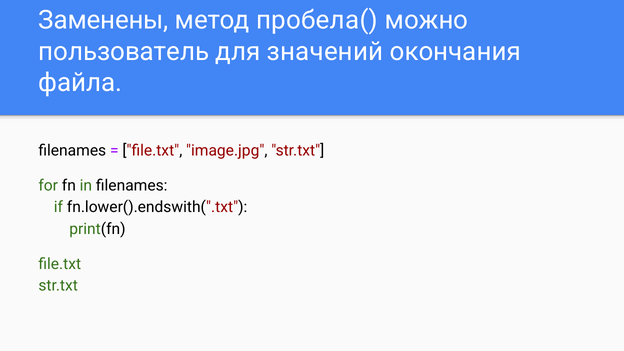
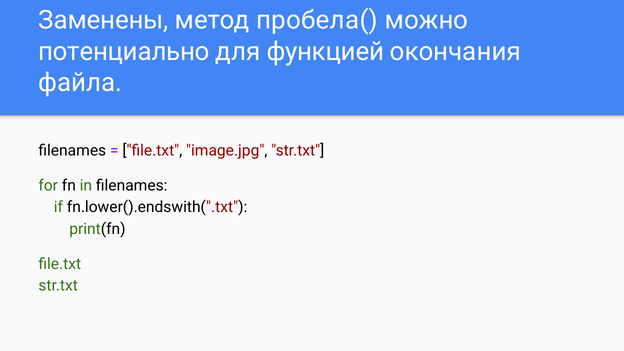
пользователь: пользователь -> потенциально
значений: значений -> функцией
